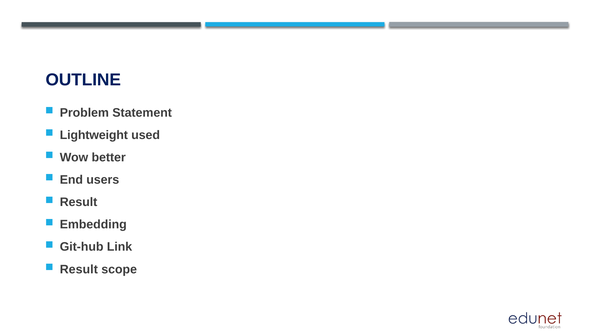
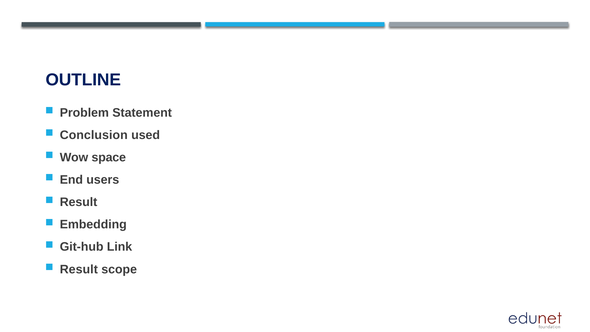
Lightweight: Lightweight -> Conclusion
better: better -> space
